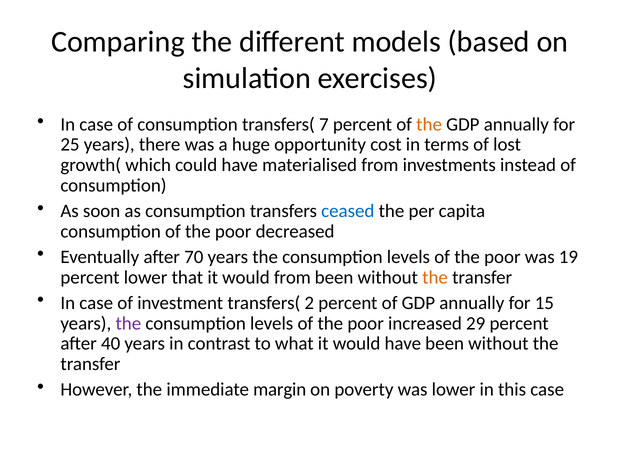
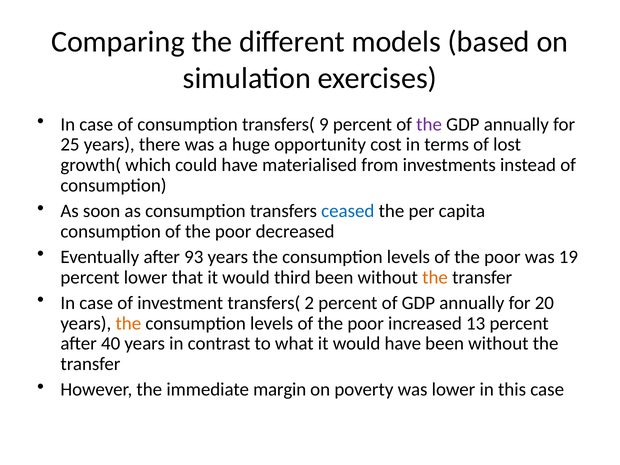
7: 7 -> 9
the at (429, 124) colour: orange -> purple
70: 70 -> 93
would from: from -> third
15: 15 -> 20
the at (128, 323) colour: purple -> orange
29: 29 -> 13
